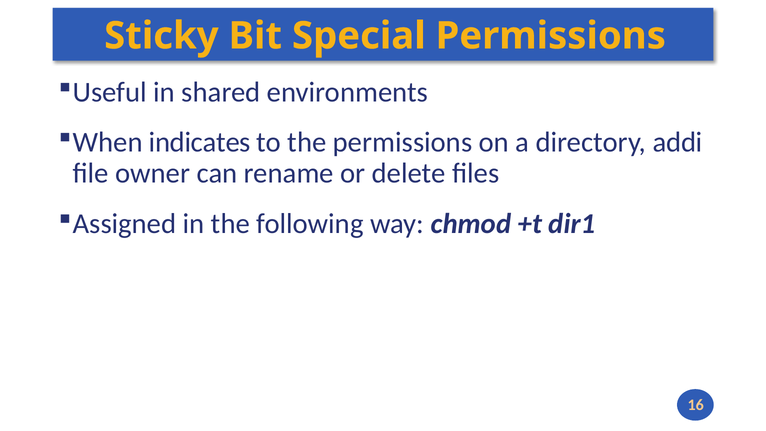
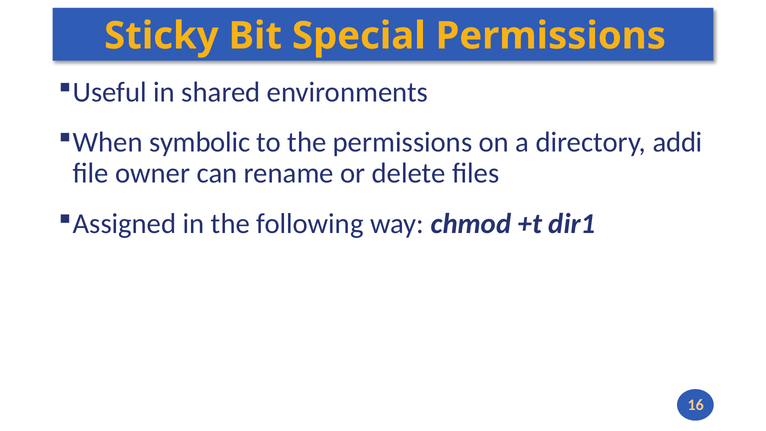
indicates: indicates -> symbolic
